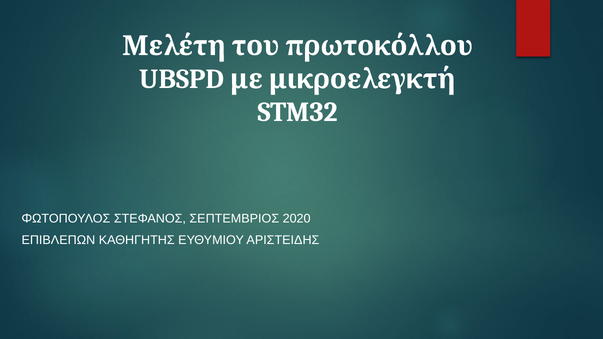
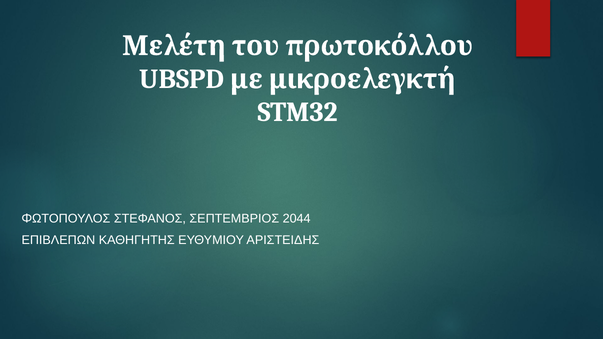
2020: 2020 -> 2044
